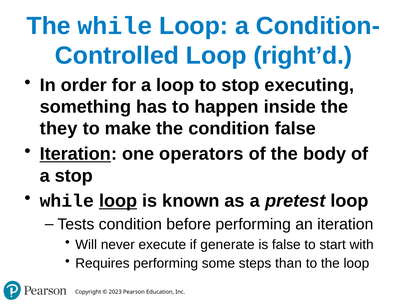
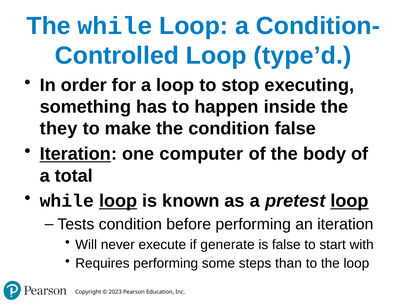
right’d: right’d -> type’d
operators: operators -> computer
a stop: stop -> total
loop at (350, 201) underline: none -> present
